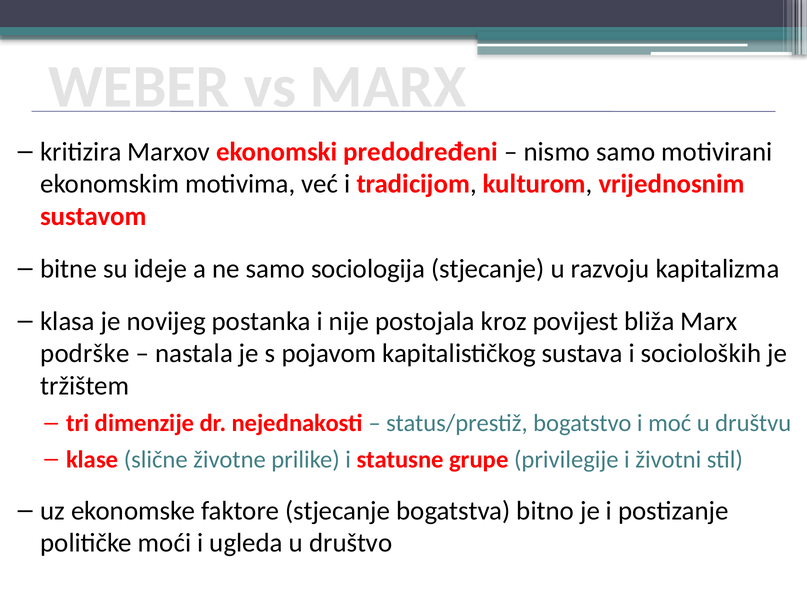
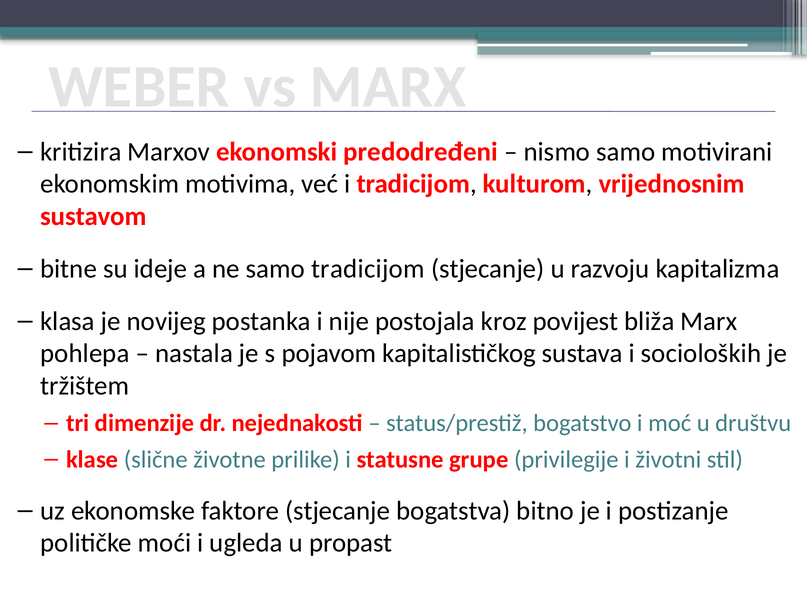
samo sociologija: sociologija -> tradicijom
podrške: podrške -> pohlepa
društvo: društvo -> propast
